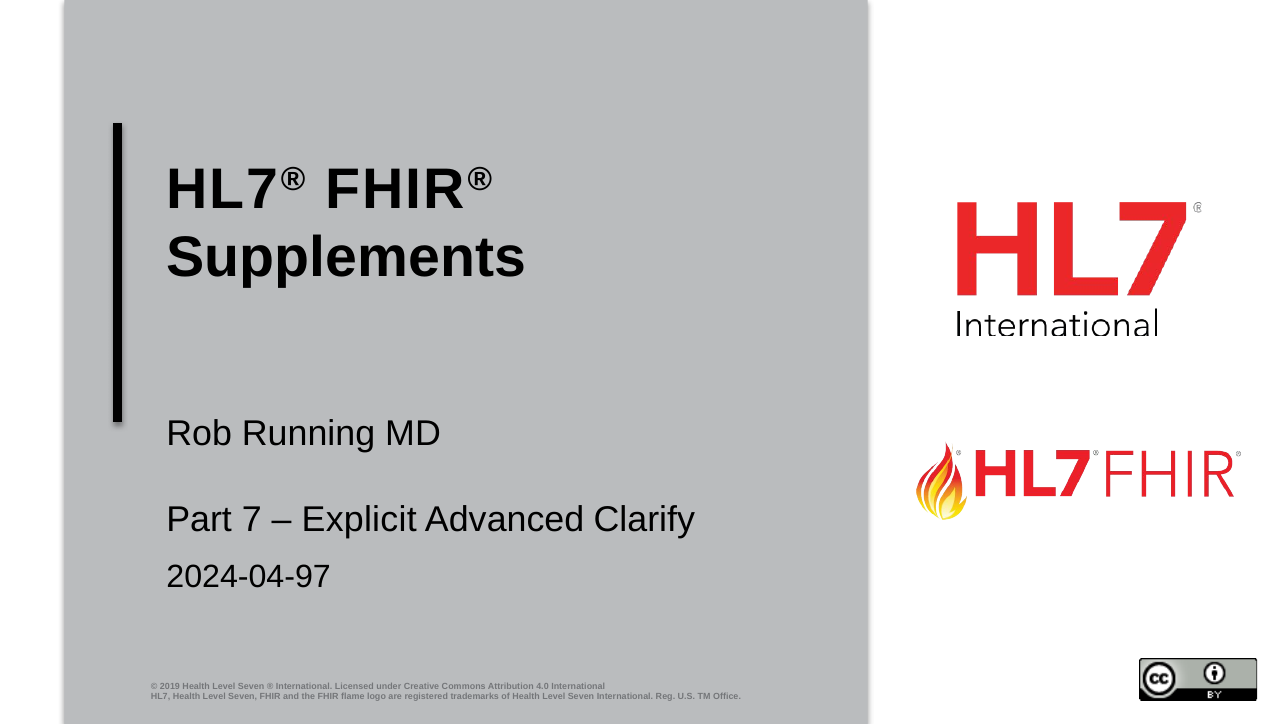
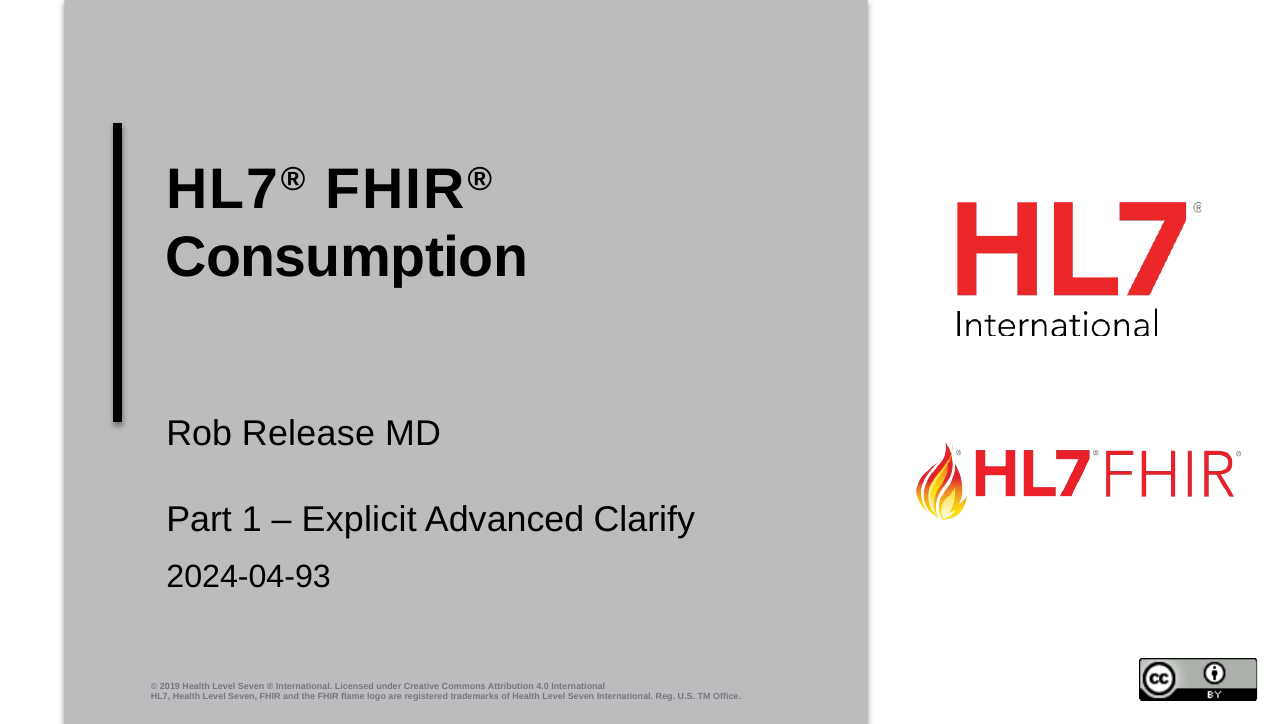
Supplements: Supplements -> Consumption
Running: Running -> Release
7: 7 -> 1
2024-04-97: 2024-04-97 -> 2024-04-93
